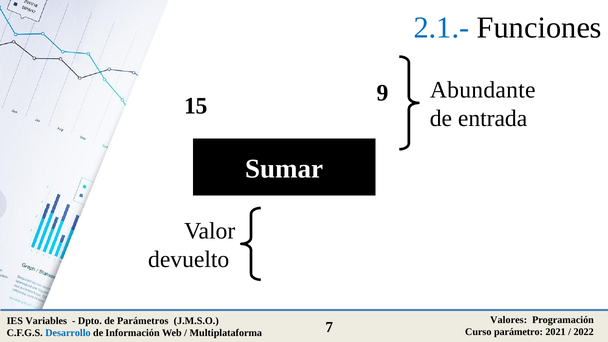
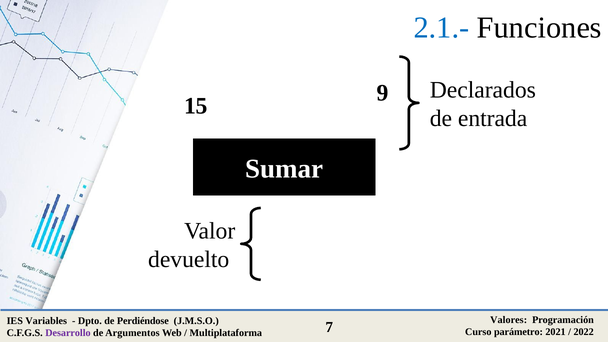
Abundante: Abundante -> Declarados
Parámetros: Parámetros -> Perdiéndose
Desarrollo colour: blue -> purple
Información: Información -> Argumentos
